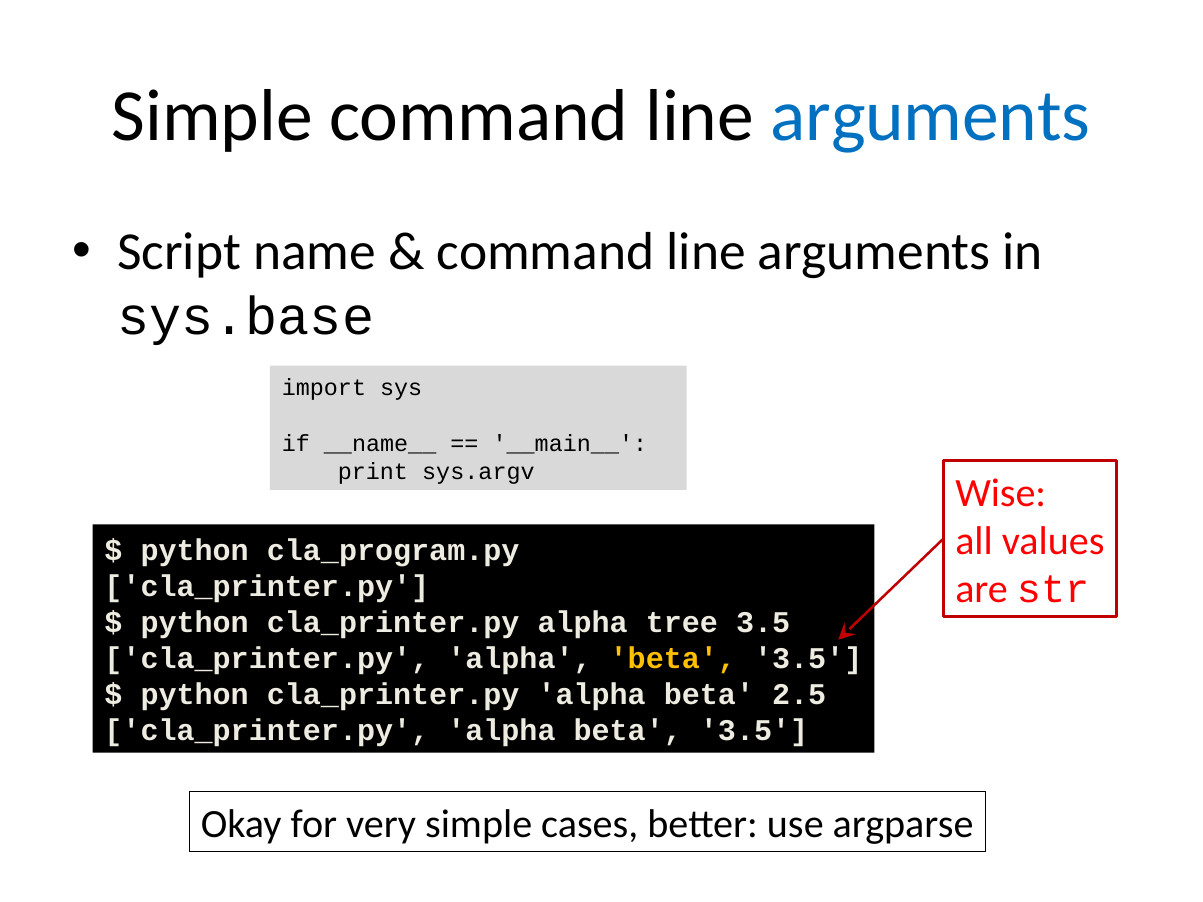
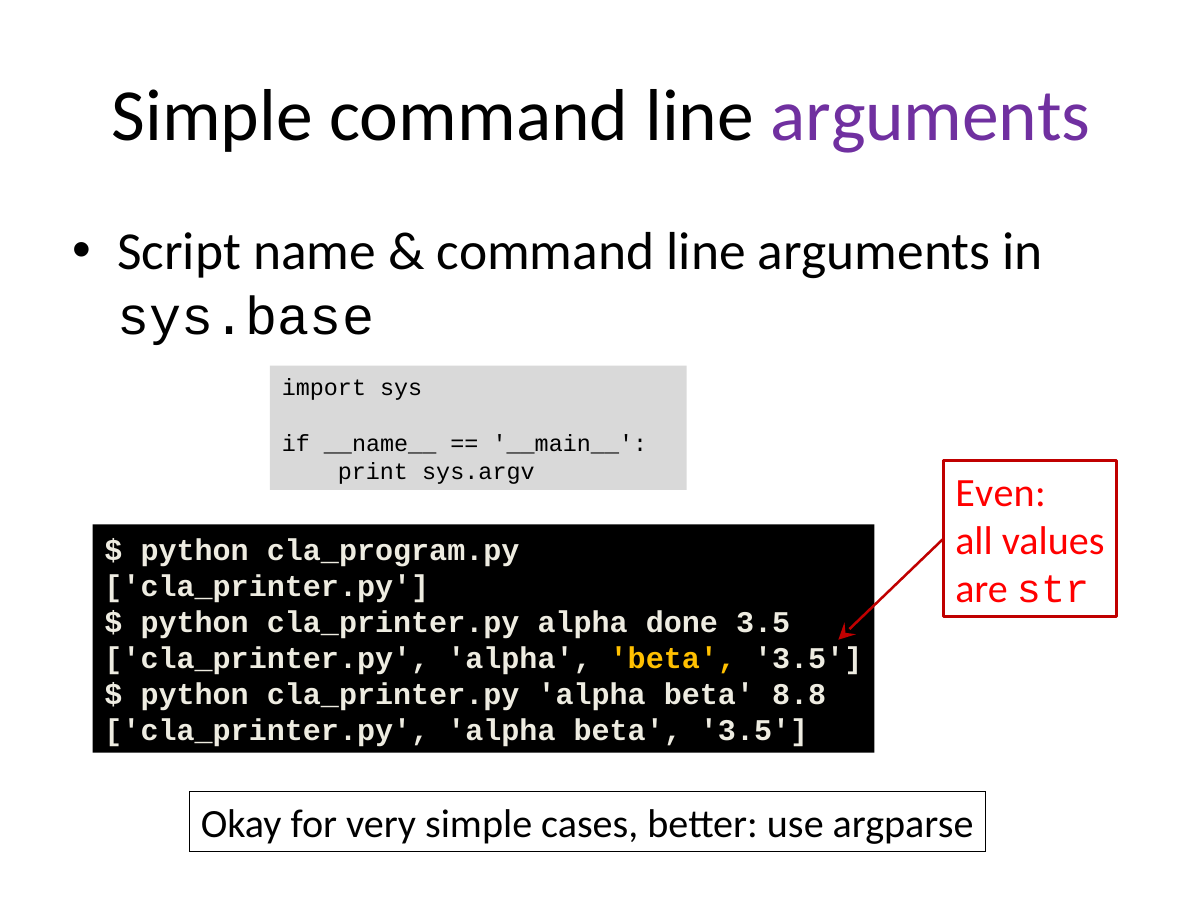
arguments at (931, 116) colour: blue -> purple
Wise: Wise -> Even
tree: tree -> done
2.5: 2.5 -> 8.8
